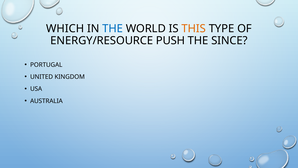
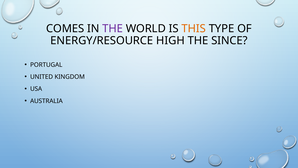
WHICH: WHICH -> COMES
THE at (113, 29) colour: blue -> purple
PUSH: PUSH -> HIGH
